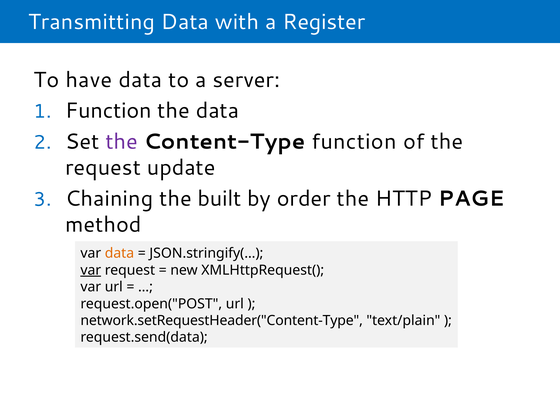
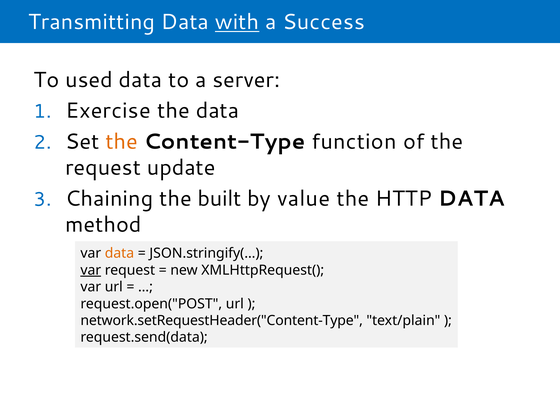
with underline: none -> present
Register: Register -> Success
have: have -> used
Function at (108, 111): Function -> Exercise
the at (122, 142) colour: purple -> orange
order: order -> value
HTTP PAGE: PAGE -> DATA
